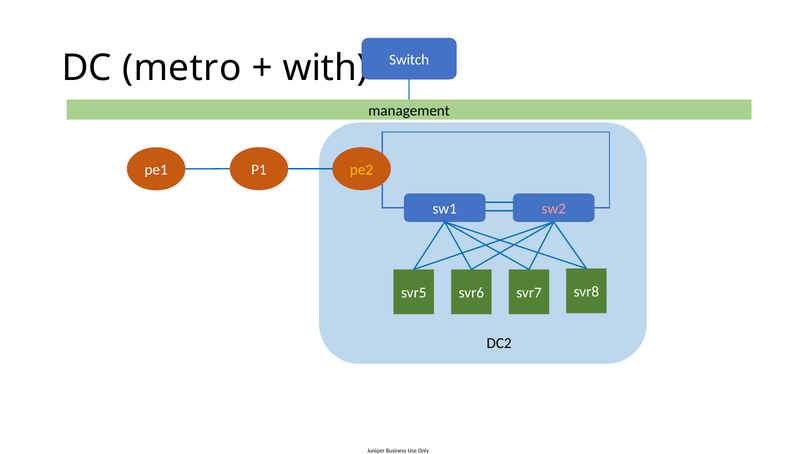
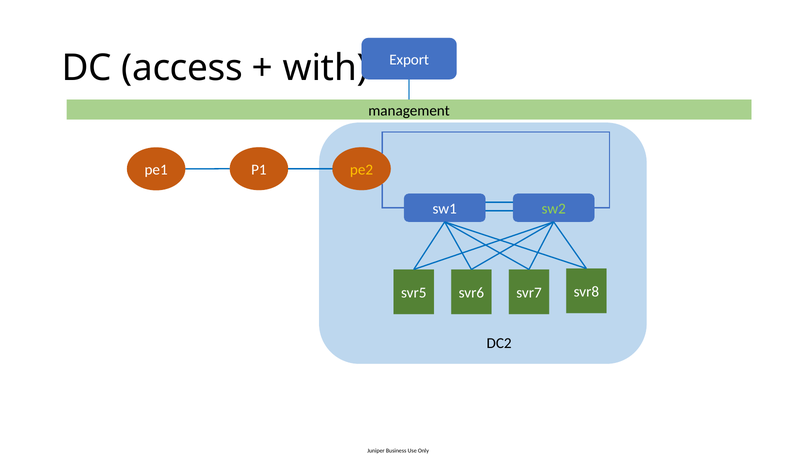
Switch: Switch -> Export
metro: metro -> access
sw2 colour: pink -> light green
